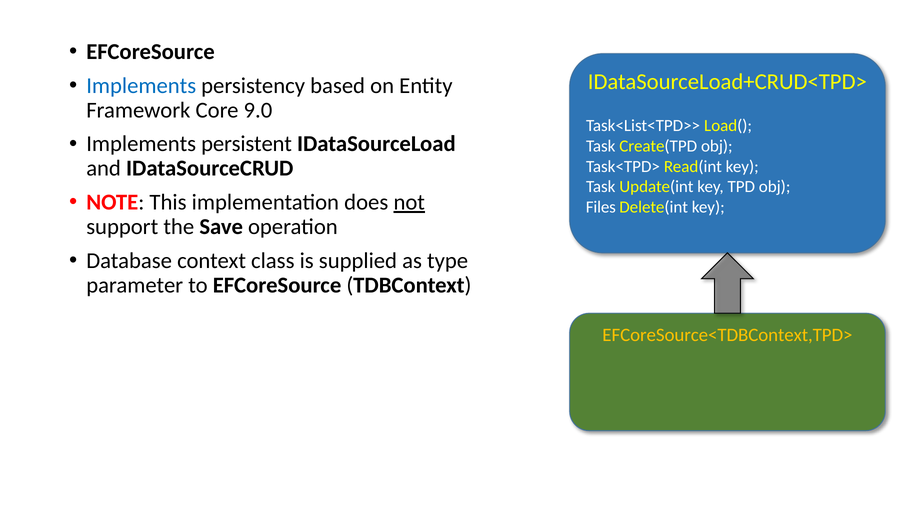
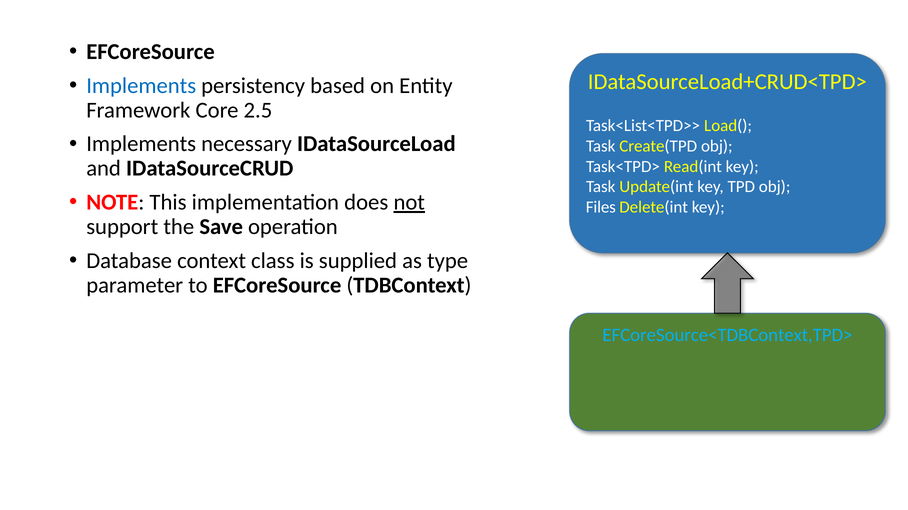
9.0: 9.0 -> 2.5
persistent: persistent -> necessary
EFCoreSource<TDBContext,TPD> colour: yellow -> light blue
